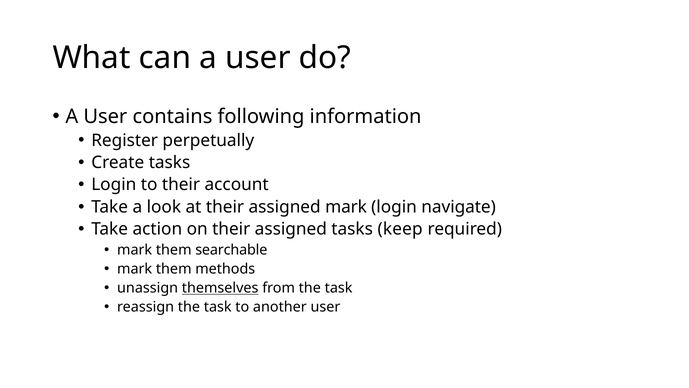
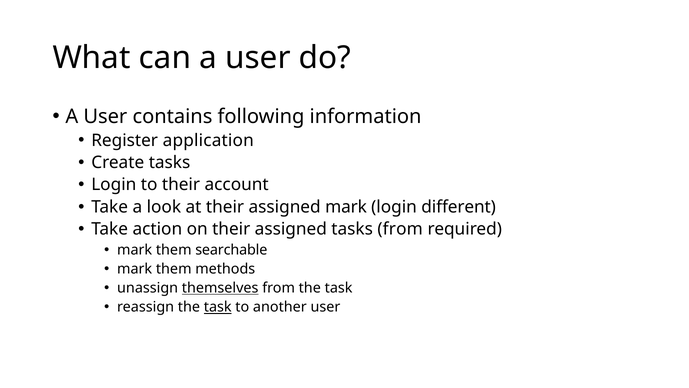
perpetually: perpetually -> application
navigate: navigate -> different
tasks keep: keep -> from
task at (218, 307) underline: none -> present
